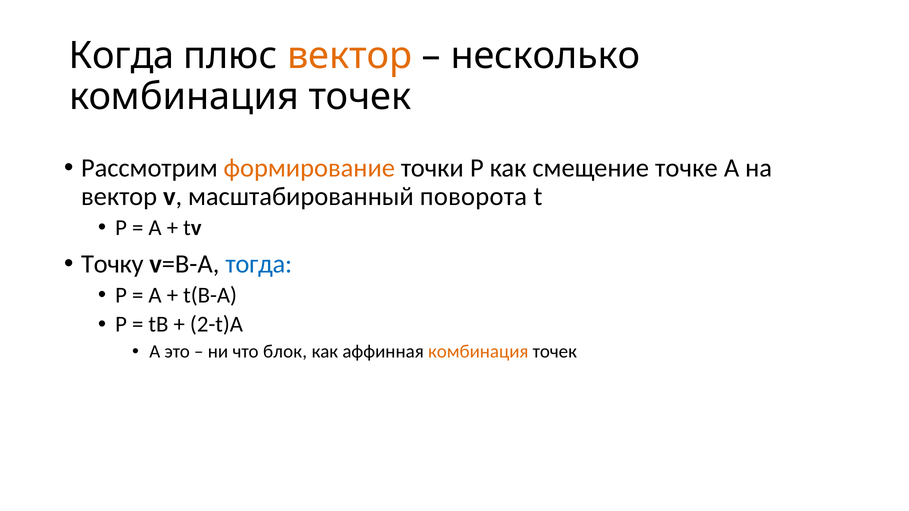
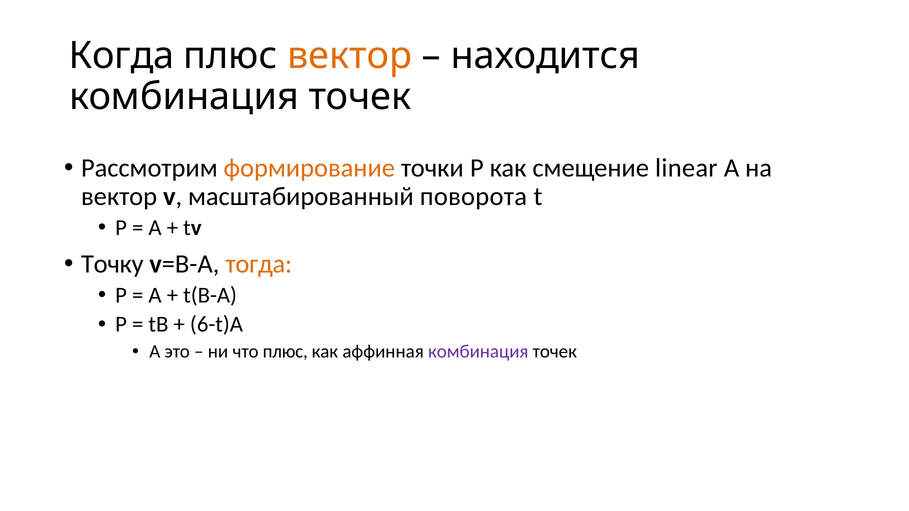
несколько: несколько -> находится
точке: точке -> linear
тогда colour: blue -> orange
2-t)A: 2-t)A -> 6-t)A
что блок: блок -> плюс
комбинация at (478, 352) colour: orange -> purple
